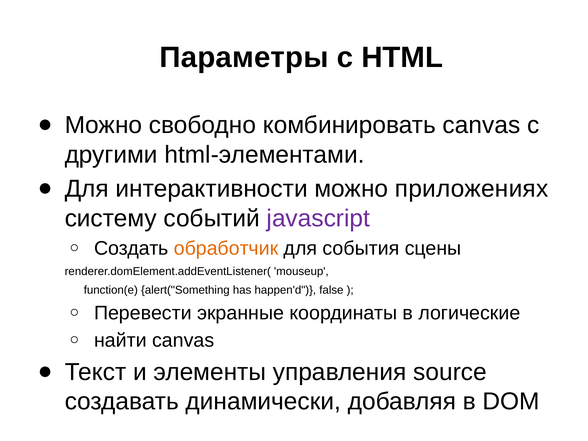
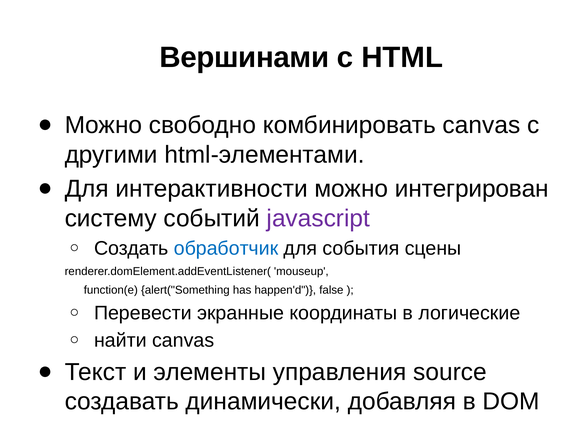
Параметры: Параметры -> Вершинами
приложениях: приложениях -> интегрирован
обработчик colour: orange -> blue
